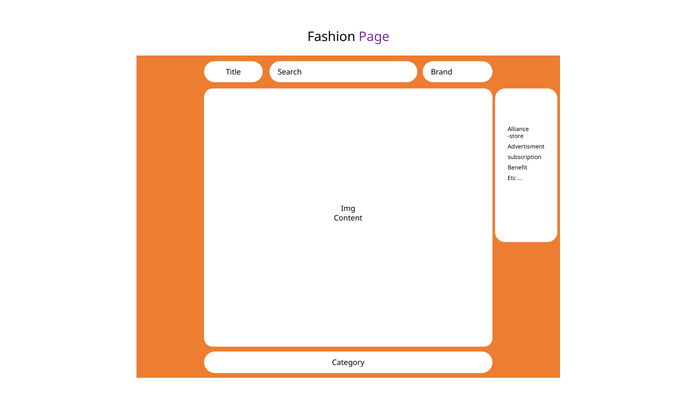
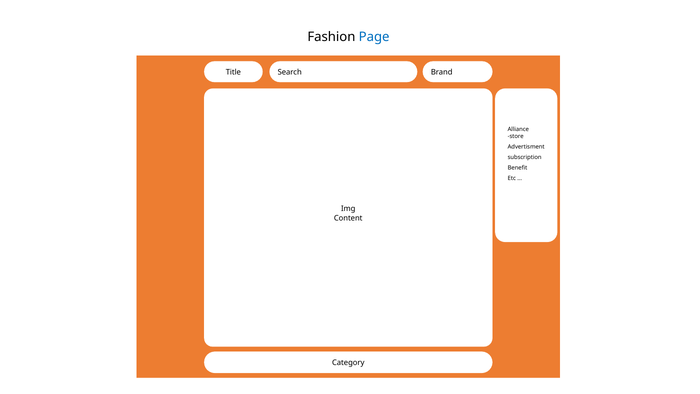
Page colour: purple -> blue
